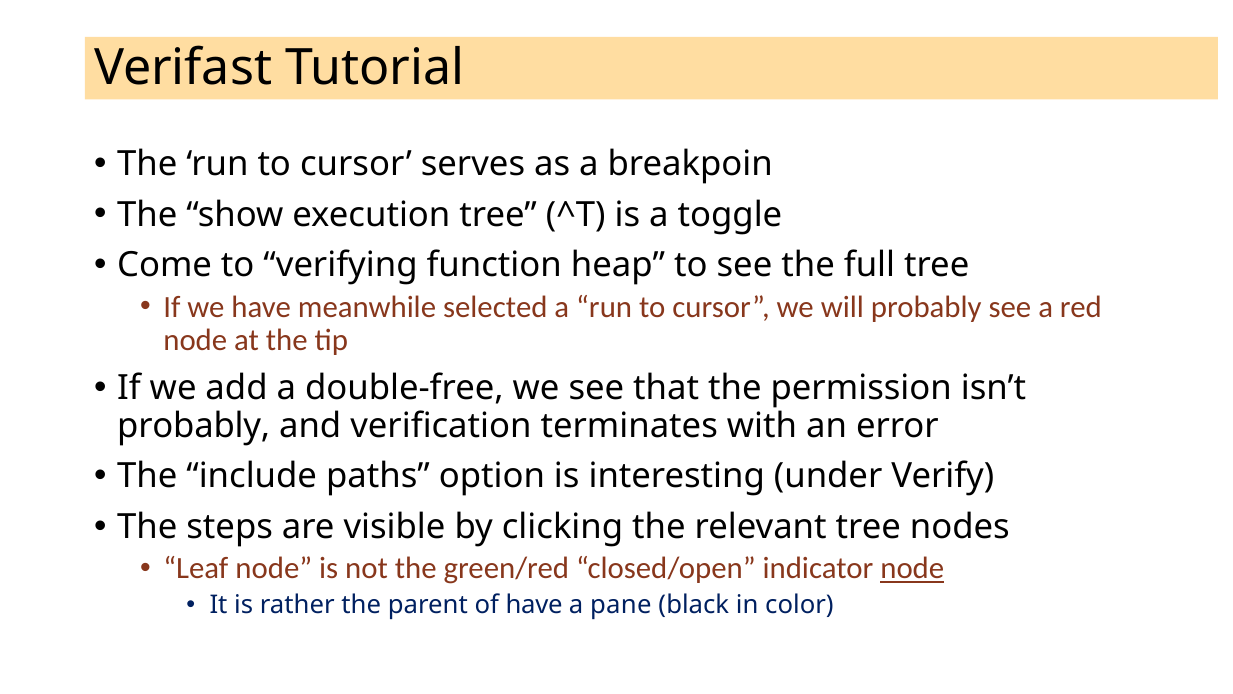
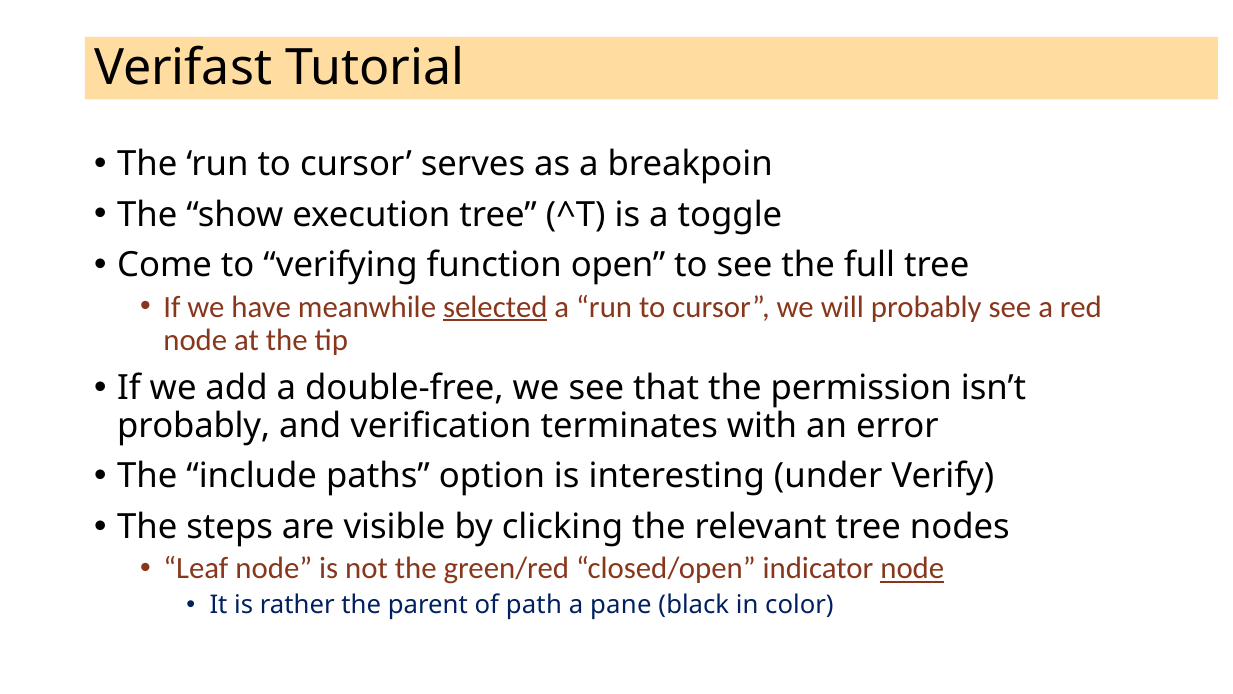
heap: heap -> open
selected underline: none -> present
of have: have -> path
